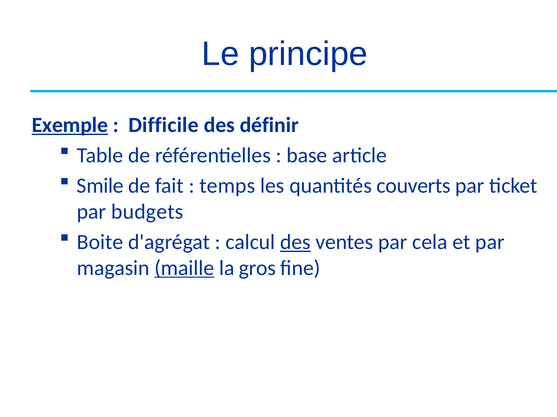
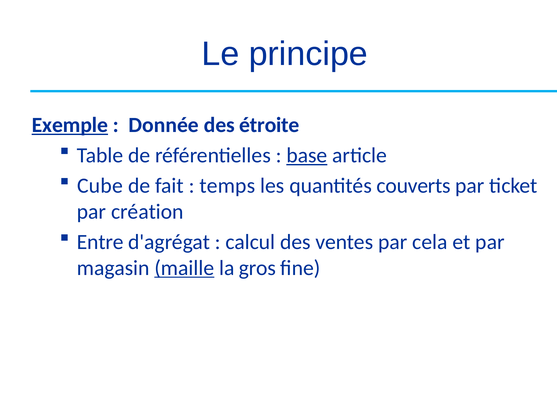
Difficile: Difficile -> Donnée
définir: définir -> étroite
base underline: none -> present
Smile: Smile -> Cube
budgets: budgets -> création
Boite: Boite -> Entre
des at (295, 242) underline: present -> none
